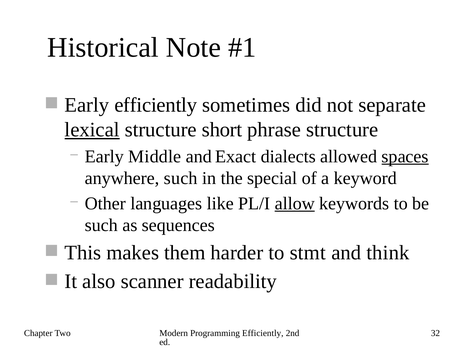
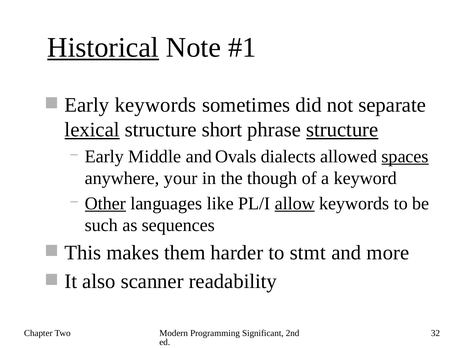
Historical underline: none -> present
Early efficiently: efficiently -> keywords
structure at (342, 130) underline: none -> present
Exact: Exact -> Ovals
anywhere such: such -> your
special: special -> though
Other underline: none -> present
think: think -> more
Programming Efficiently: Efficiently -> Significant
